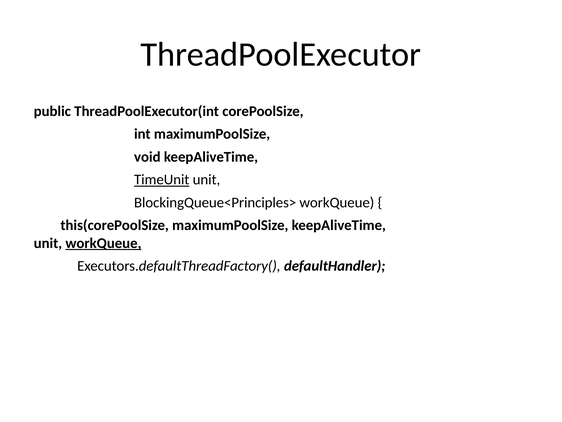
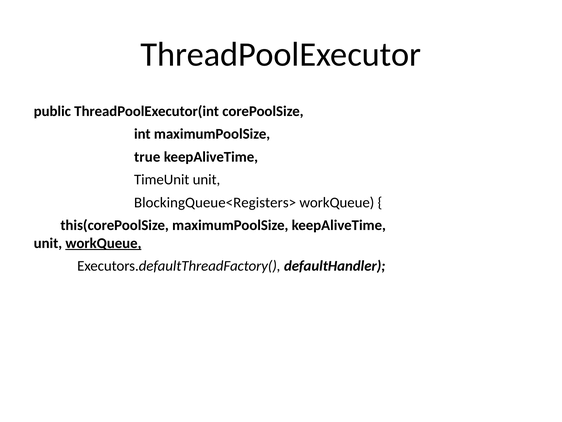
void: void -> true
TimeUnit underline: present -> none
BlockingQueue<Principles>: BlockingQueue<Principles> -> BlockingQueue<Registers>
